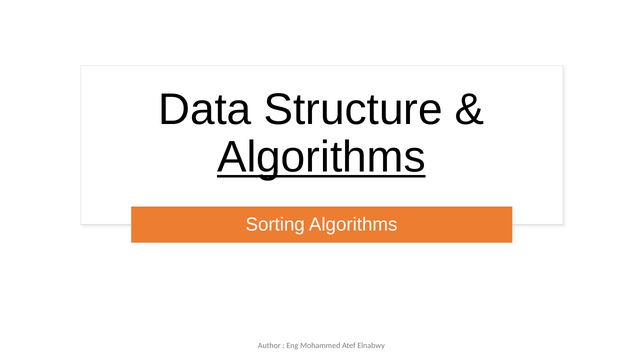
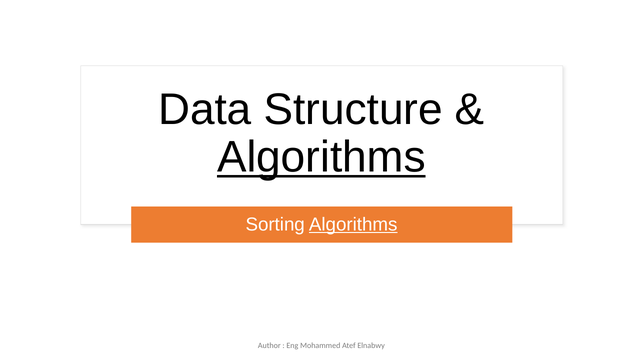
Algorithms at (353, 224) underline: none -> present
